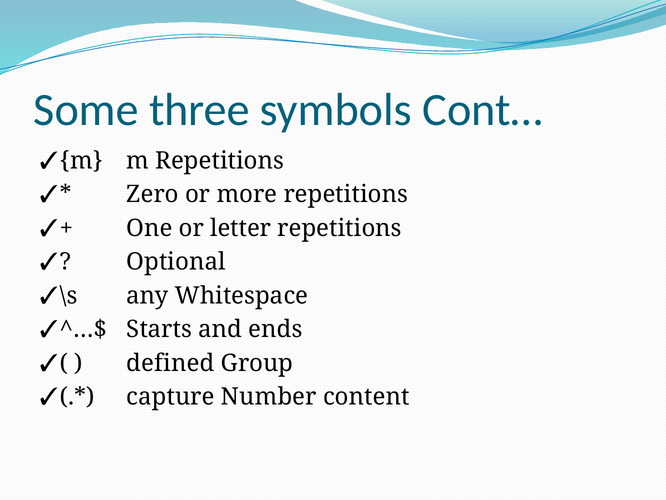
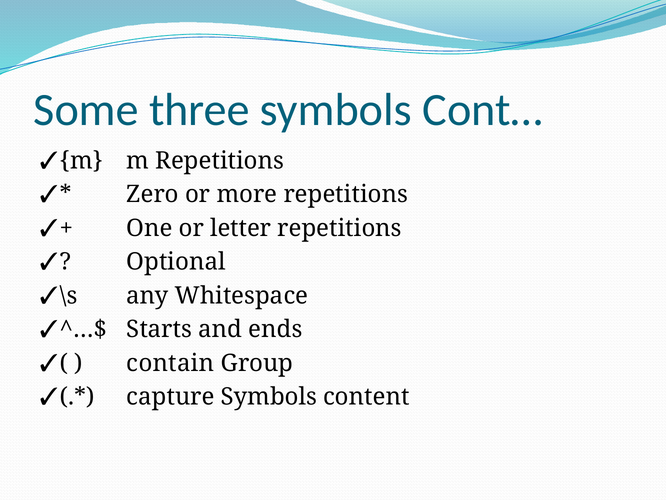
defined: defined -> contain
capture Number: Number -> Symbols
